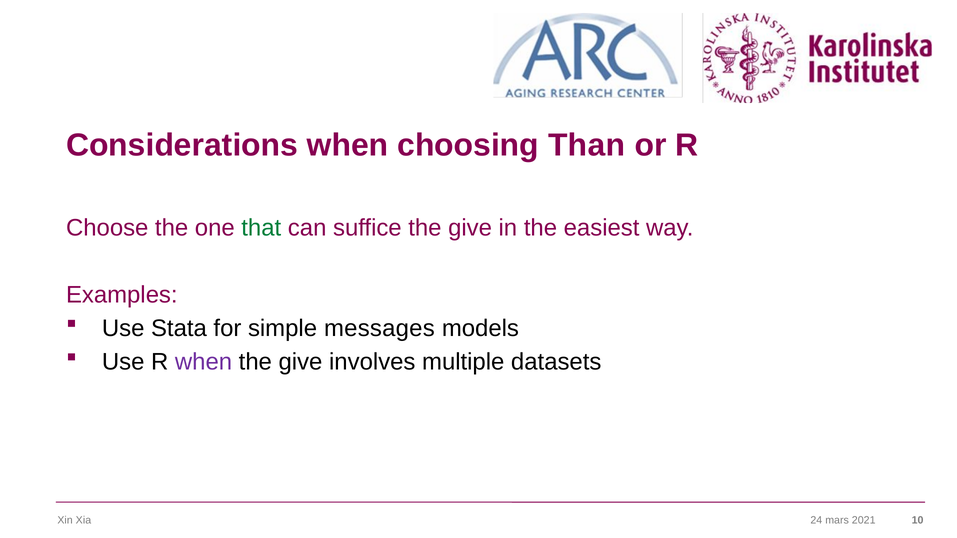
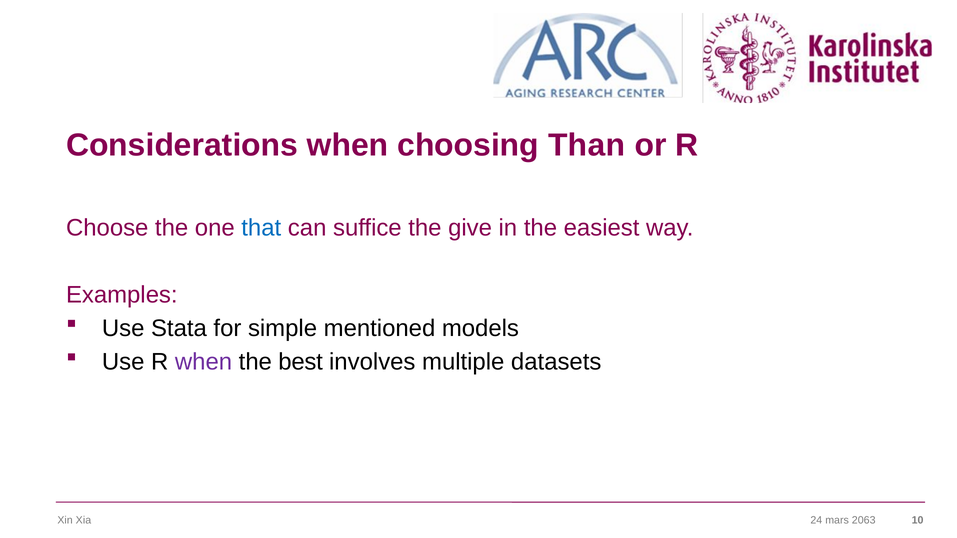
that colour: green -> blue
messages: messages -> mentioned
give at (300, 362): give -> best
2021: 2021 -> 2063
